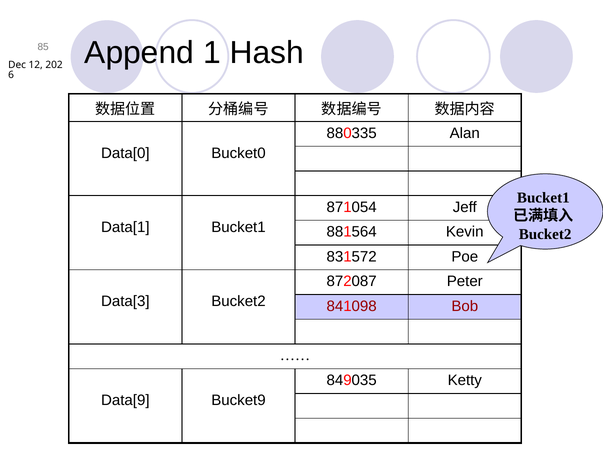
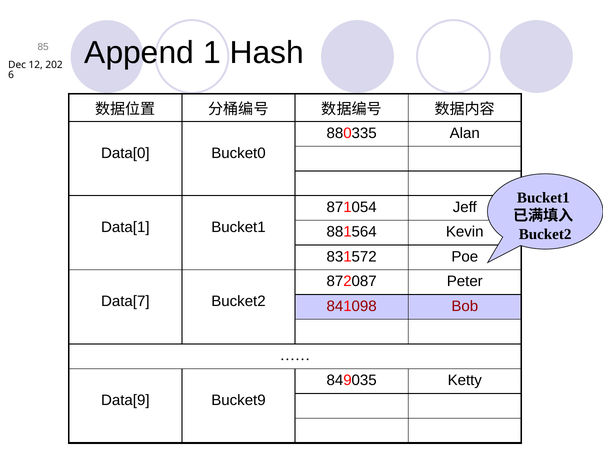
Data[3: Data[3 -> Data[7
